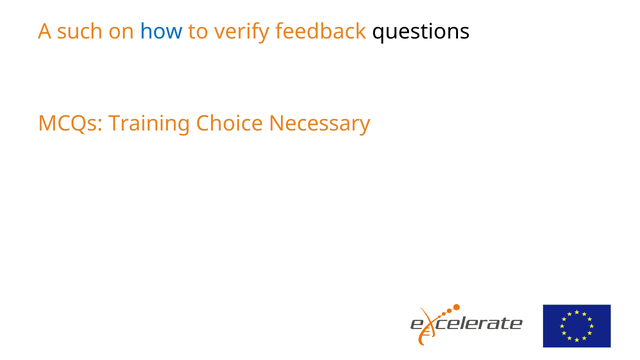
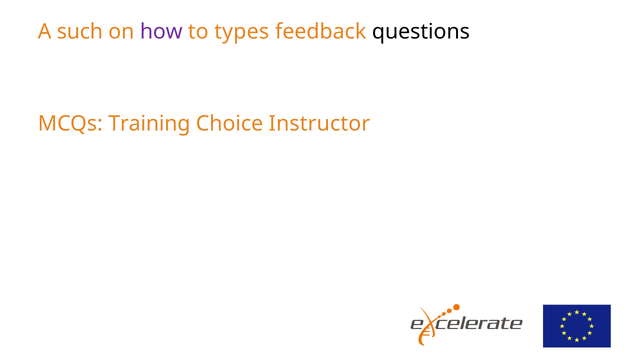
how colour: blue -> purple
verify: verify -> types
Necessary: Necessary -> Instructor
